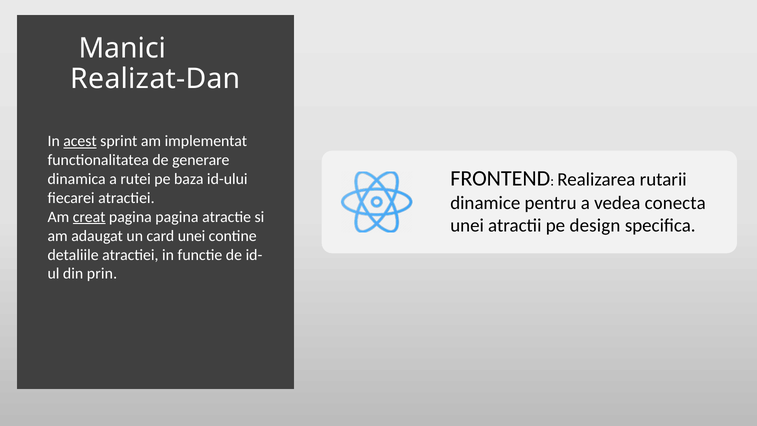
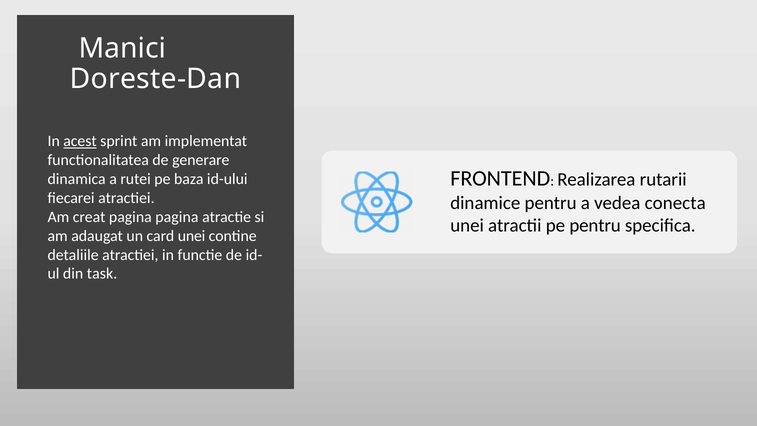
Realizat-Dan: Realizat-Dan -> Doreste-Dan
creat underline: present -> none
pe design: design -> pentru
prin: prin -> task
